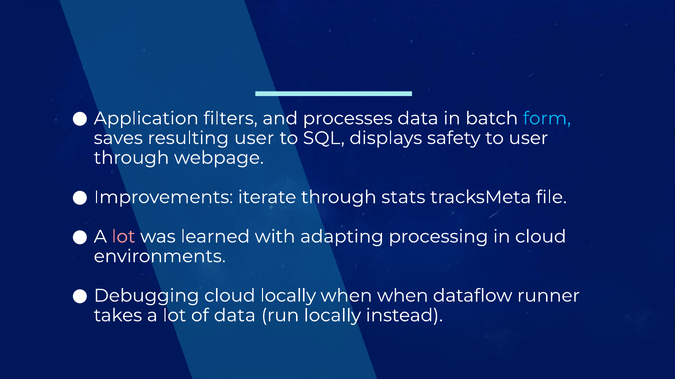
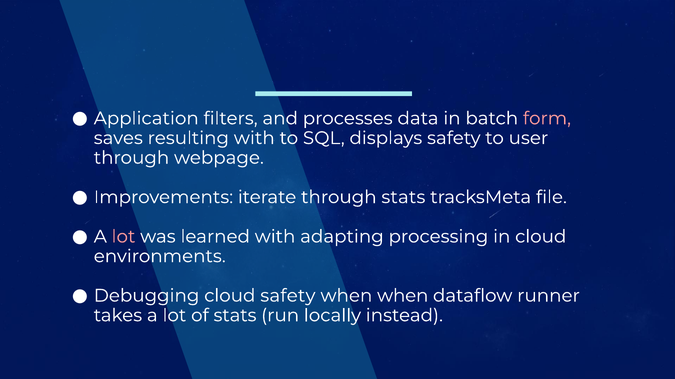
form colour: light blue -> pink
resulting user: user -> with
cloud locally: locally -> safety
of data: data -> stats
